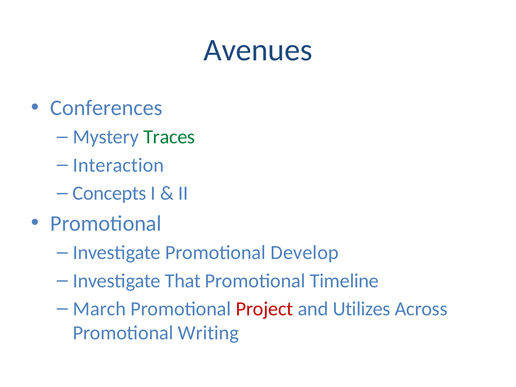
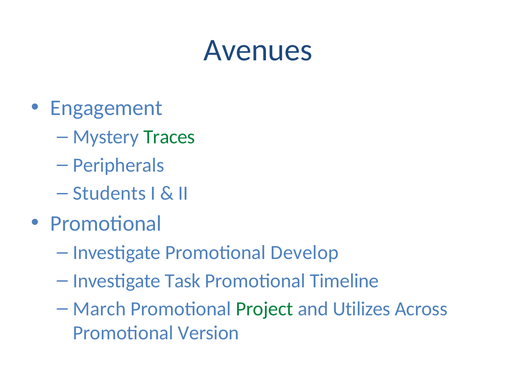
Conferences: Conferences -> Engagement
Interaction: Interaction -> Peripherals
Concepts: Concepts -> Students
That: That -> Task
Project colour: red -> green
Writing: Writing -> Version
